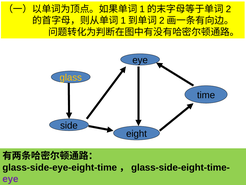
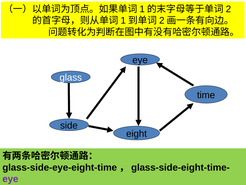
glass colour: yellow -> white
